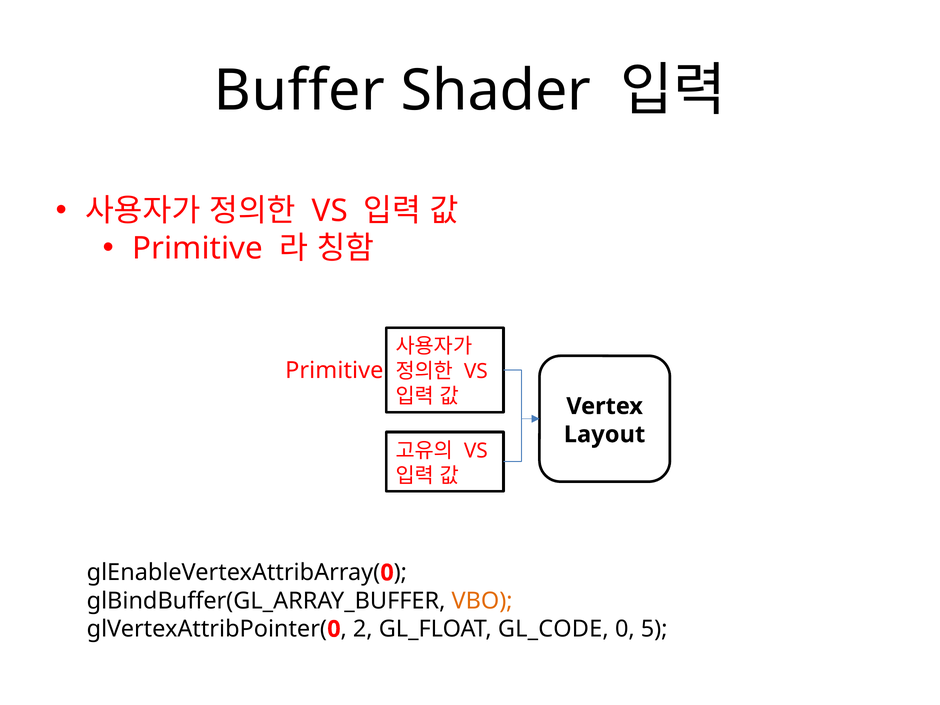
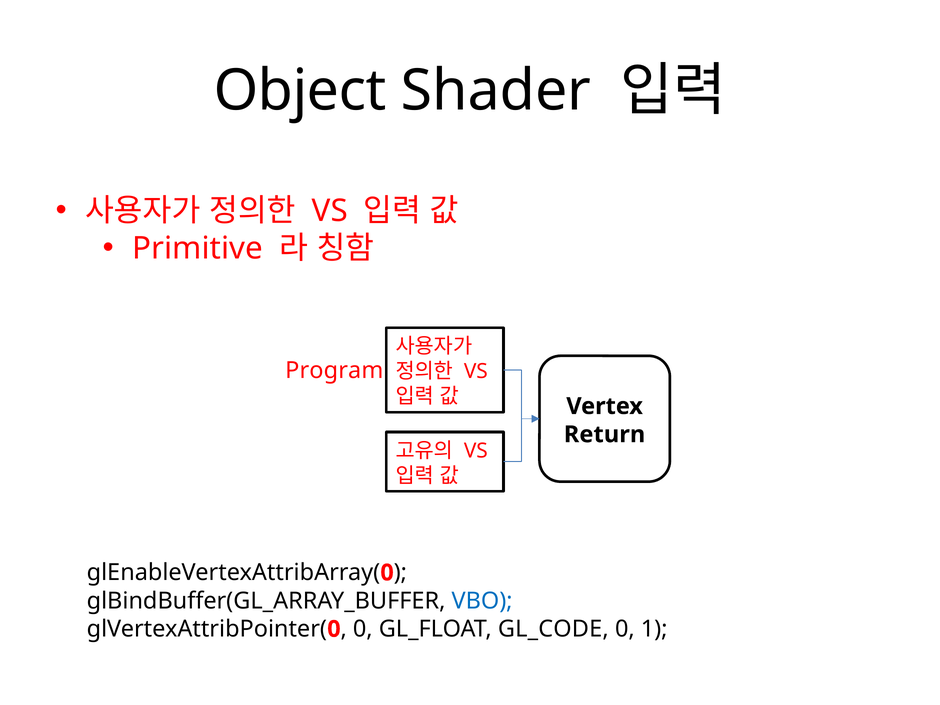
Buffer: Buffer -> Object
Primitive at (334, 370): Primitive -> Program
Layout: Layout -> Return
VBO colour: orange -> blue
2 at (363, 629): 2 -> 0
5: 5 -> 1
